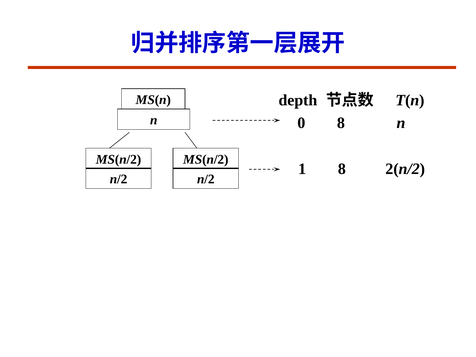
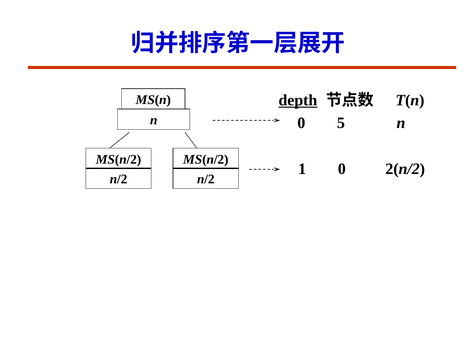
depth underline: none -> present
0 8: 8 -> 5
1 8: 8 -> 0
